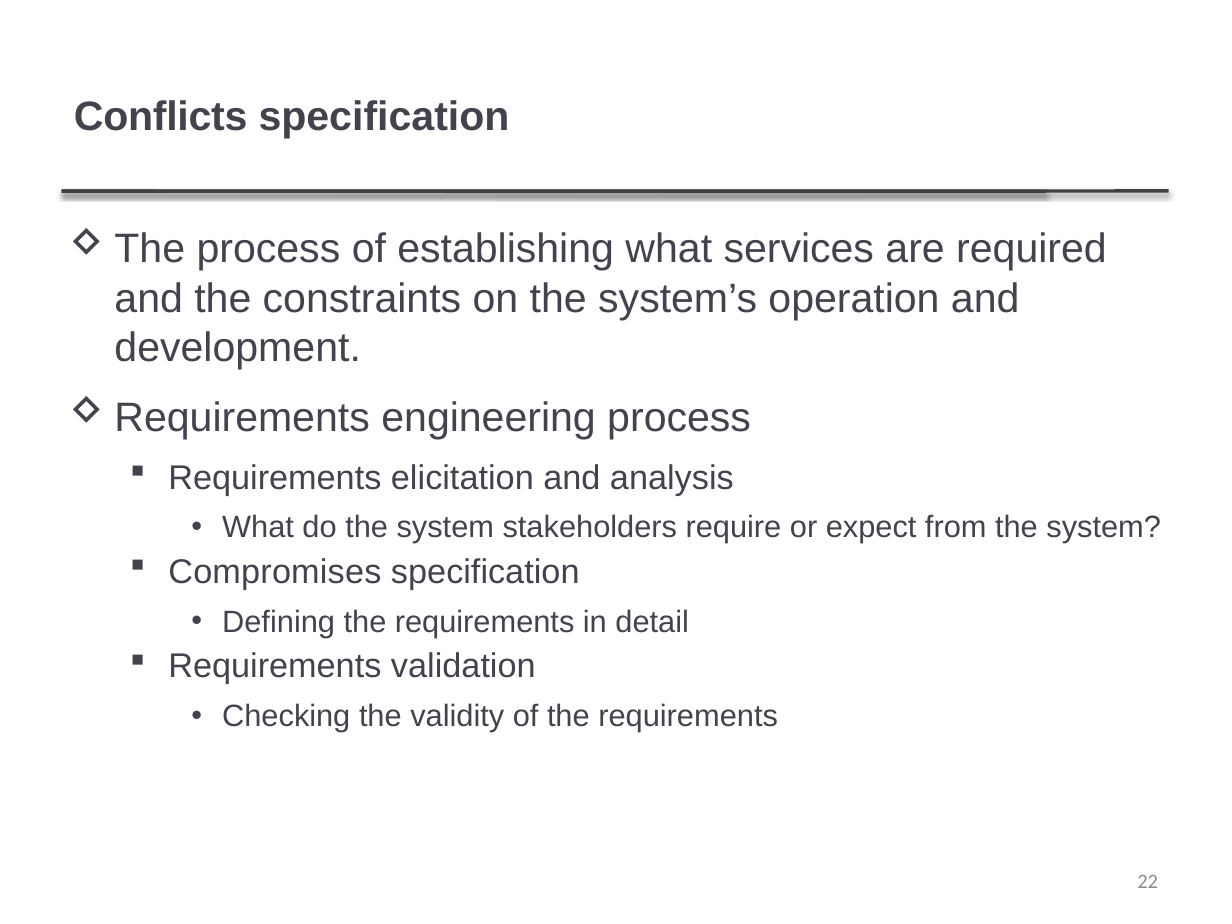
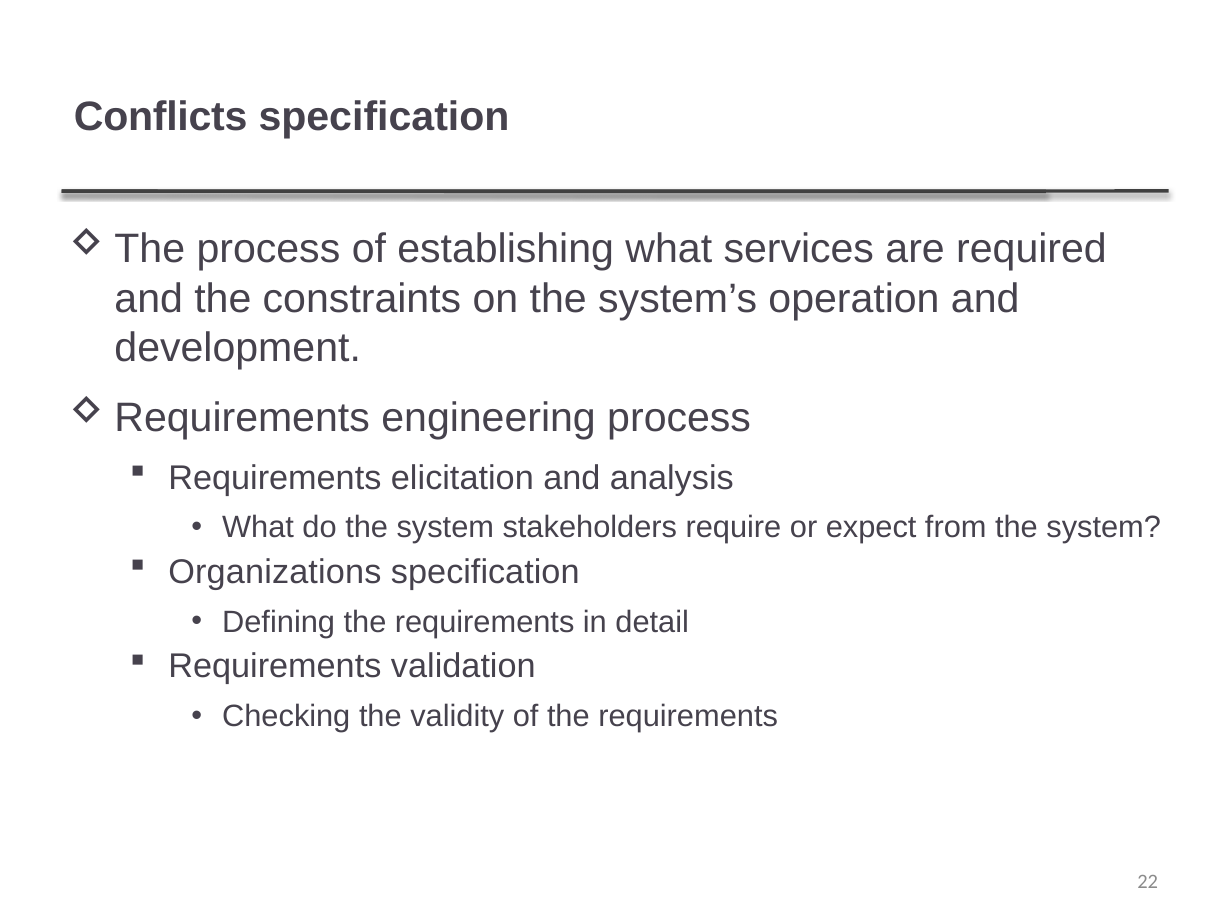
Compromises: Compromises -> Organizations
